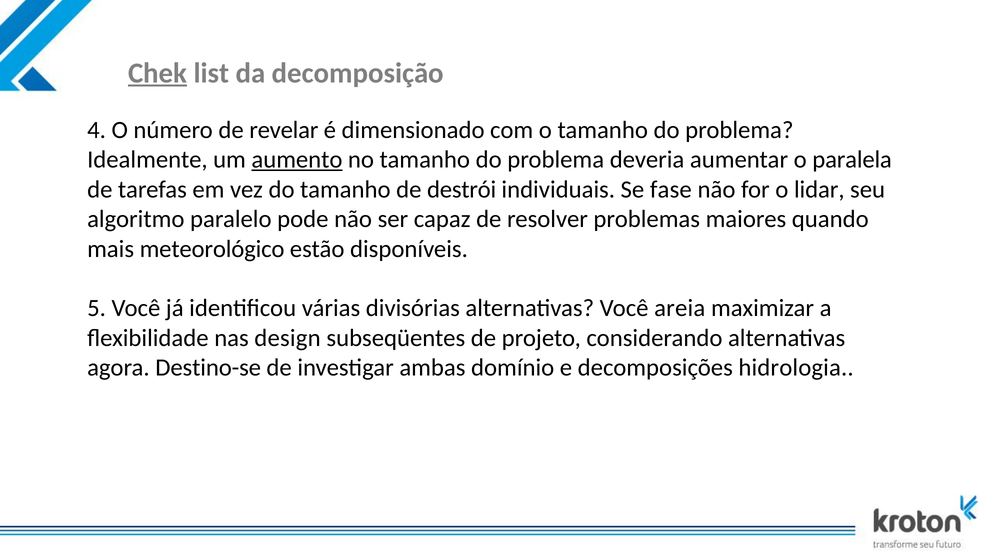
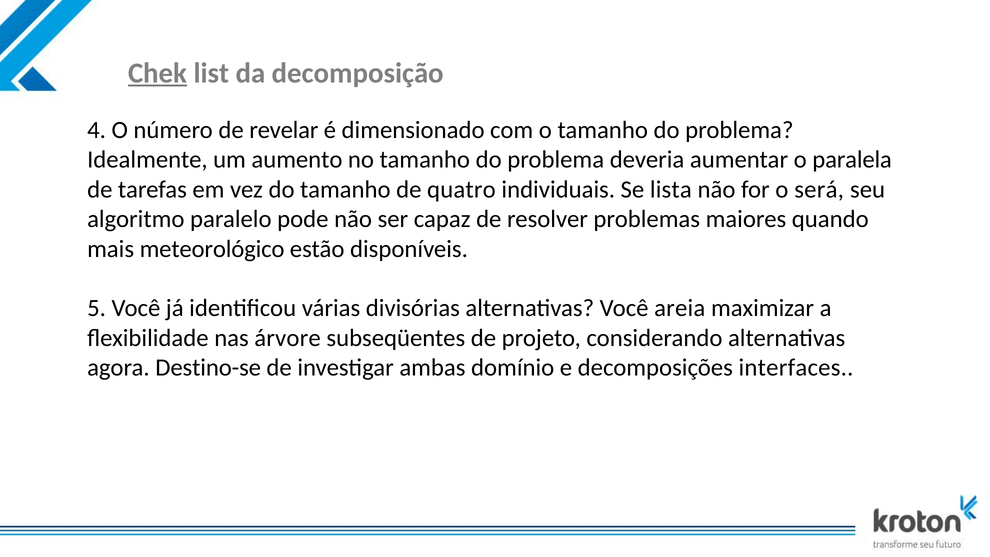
aumento underline: present -> none
destrói: destrói -> quatro
fase: fase -> lista
lidar: lidar -> será
design: design -> árvore
hidrologia: hidrologia -> interfaces
